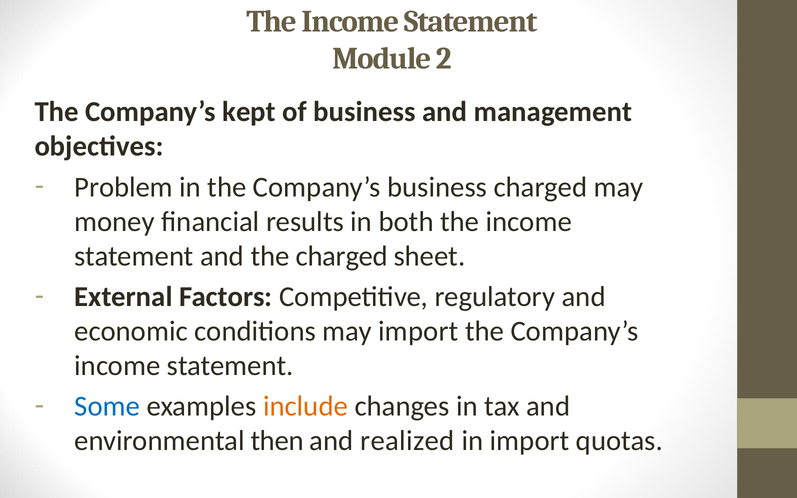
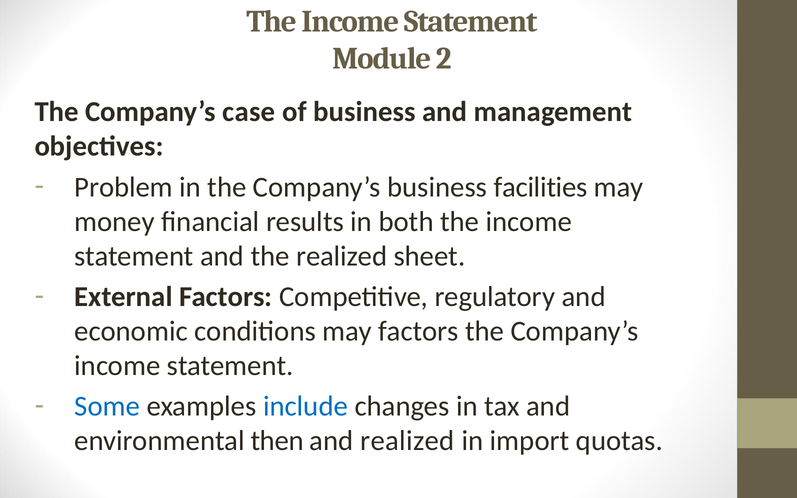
kept: kept -> case
business charged: charged -> facilities
the charged: charged -> realized
may import: import -> factors
include colour: orange -> blue
